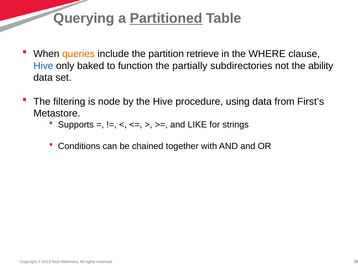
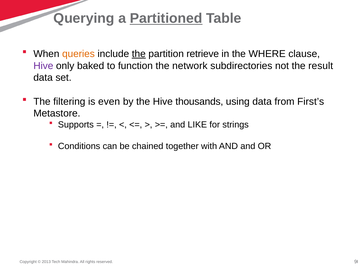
the at (139, 54) underline: none -> present
Hive at (43, 66) colour: blue -> purple
partially: partially -> network
ability: ability -> result
node: node -> even
procedure: procedure -> thousands
